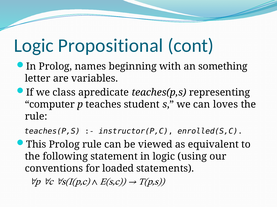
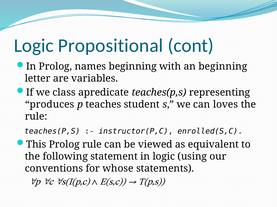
an something: something -> beginning
computer: computer -> produces
loaded: loaded -> whose
